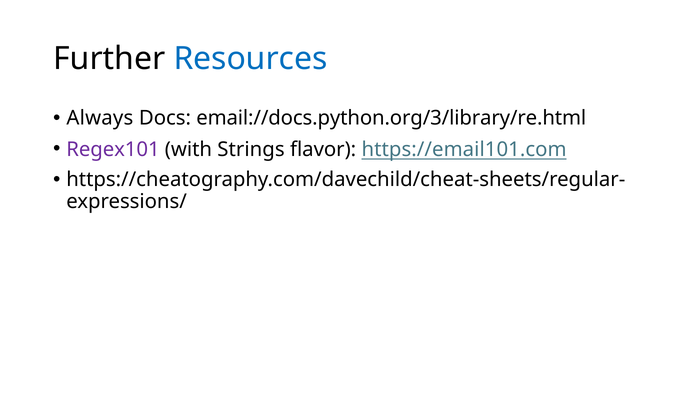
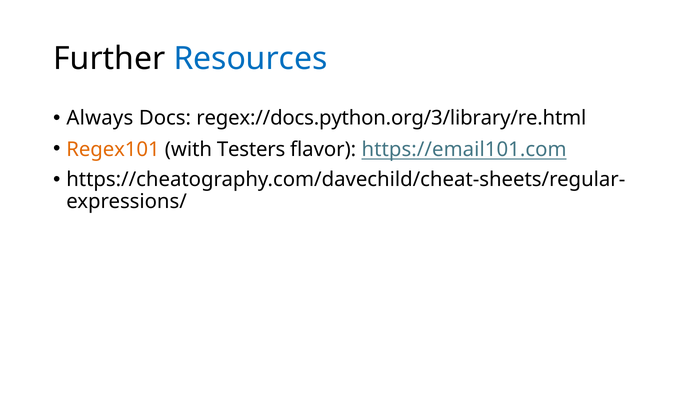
email://docs.python.org/3/library/re.html: email://docs.python.org/3/library/re.html -> regex://docs.python.org/3/library/re.html
Regex101 colour: purple -> orange
Strings: Strings -> Testers
